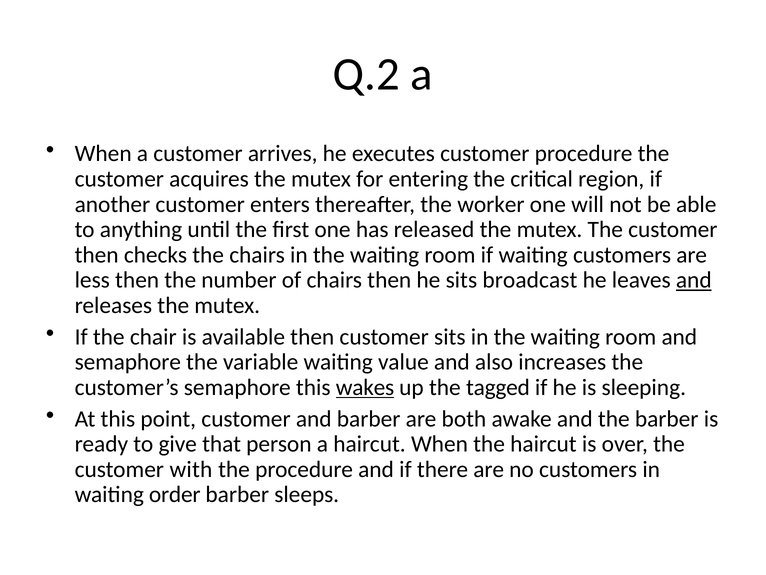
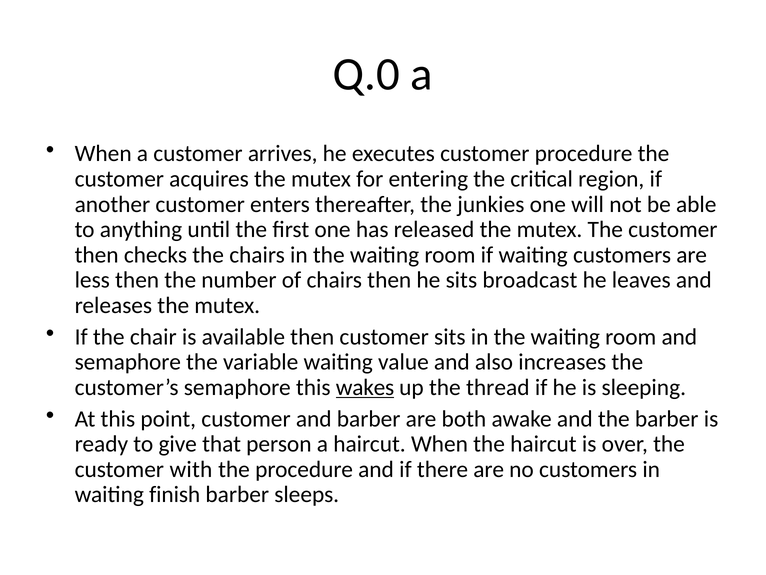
Q.2: Q.2 -> Q.0
worker: worker -> junkies
and at (694, 280) underline: present -> none
tagged: tagged -> thread
order: order -> finish
